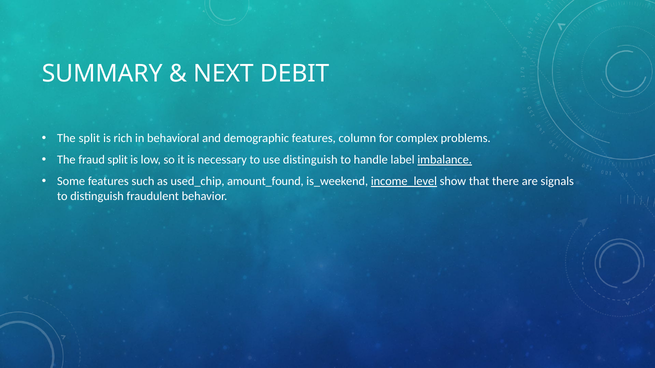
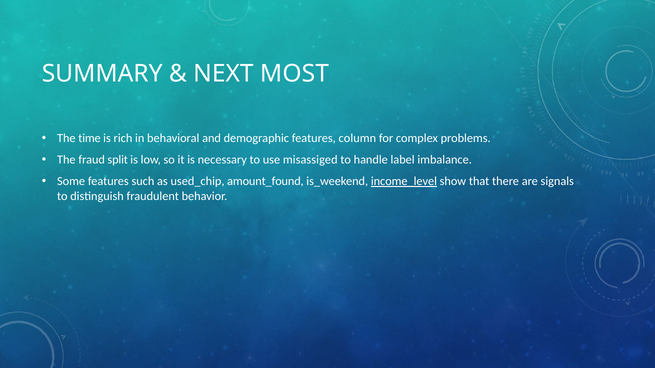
DEBIT: DEBIT -> MOST
The split: split -> time
use distinguish: distinguish -> misassiged
imbalance underline: present -> none
